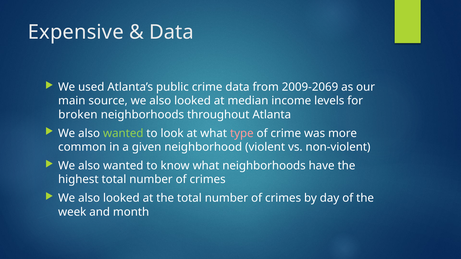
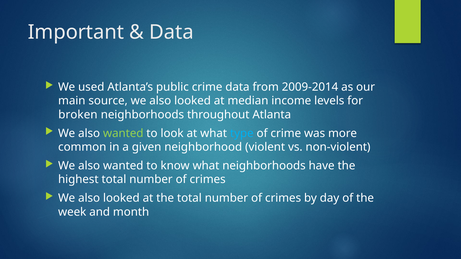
Expensive: Expensive -> Important
2009-2069: 2009-2069 -> 2009-2014
type colour: pink -> light blue
